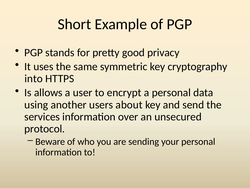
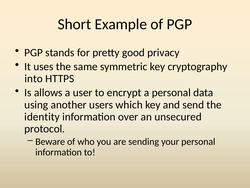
about: about -> which
services: services -> identity
